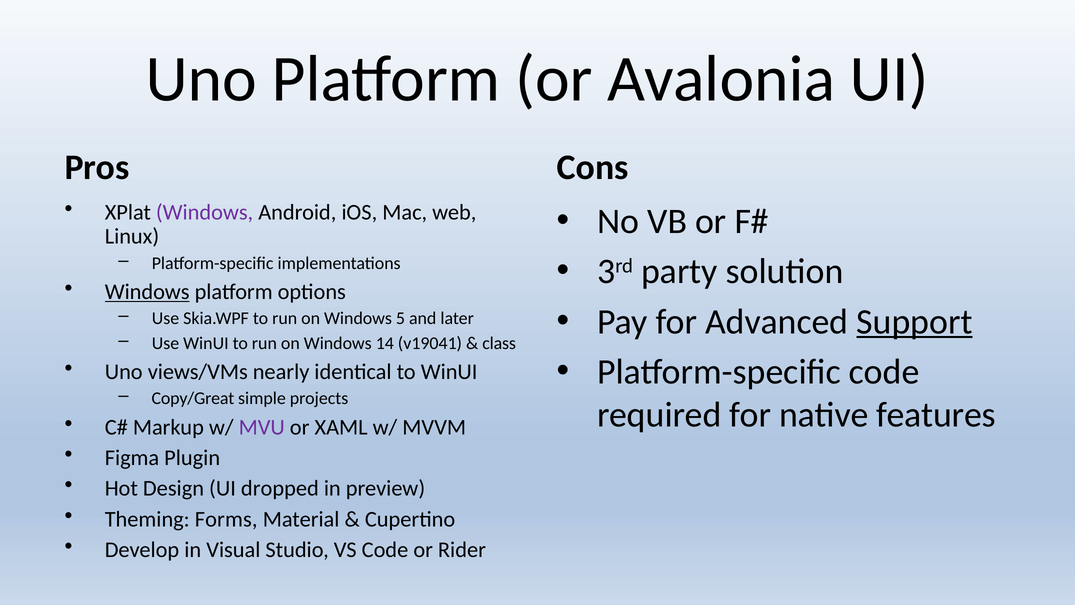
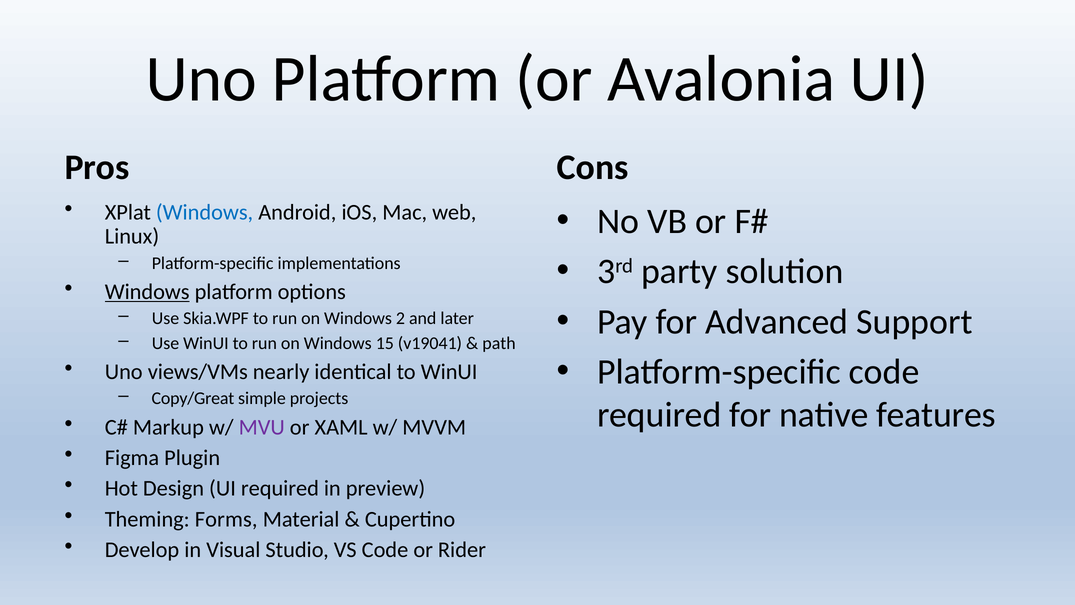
Windows at (205, 212) colour: purple -> blue
Support underline: present -> none
5: 5 -> 2
14: 14 -> 15
class: class -> path
UI dropped: dropped -> required
